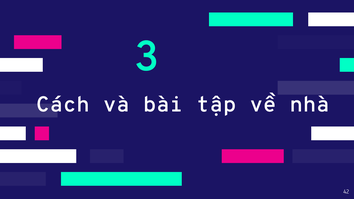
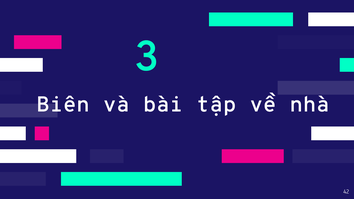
Cách: Cách -> Biên
